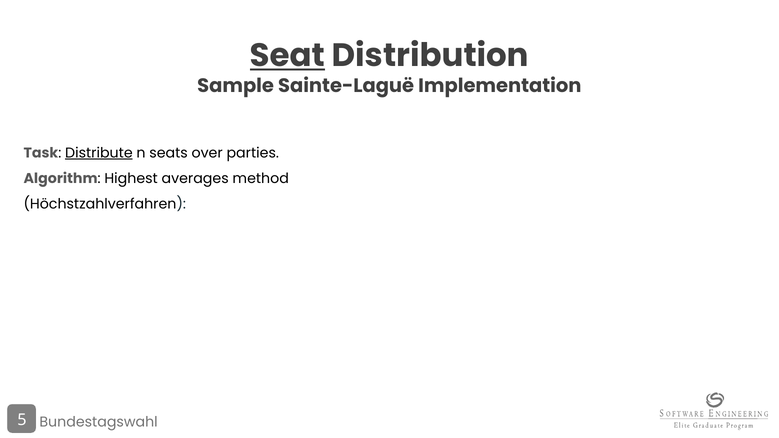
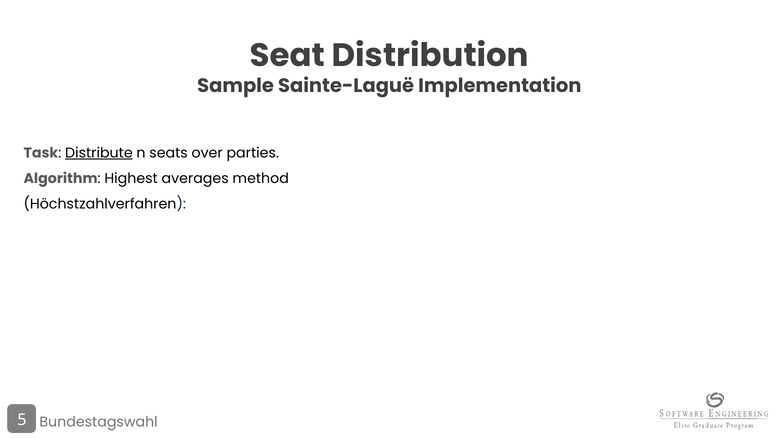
Seat underline: present -> none
